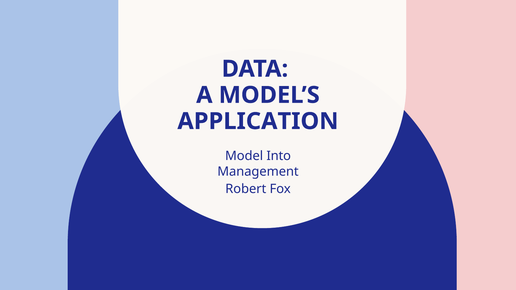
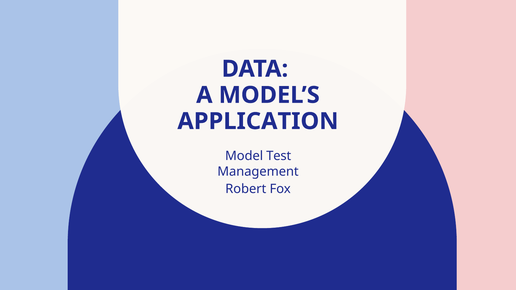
Into: Into -> Test
